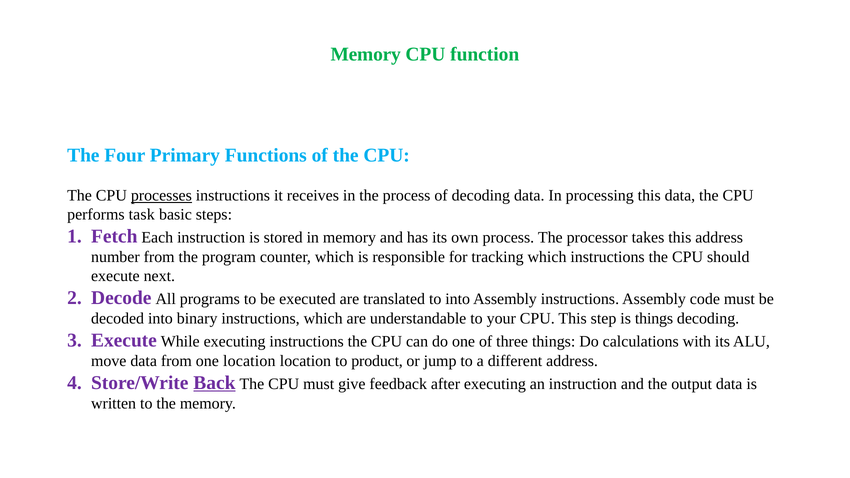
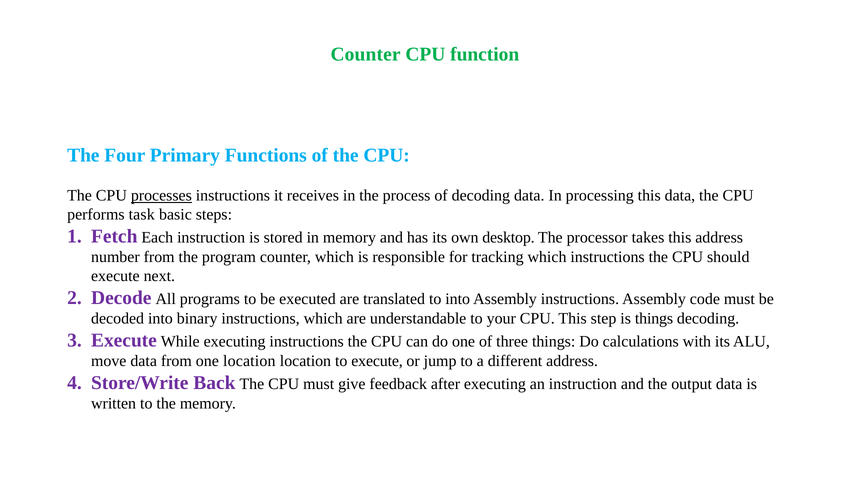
Memory at (366, 54): Memory -> Counter
own process: process -> desktop
to product: product -> execute
Back underline: present -> none
